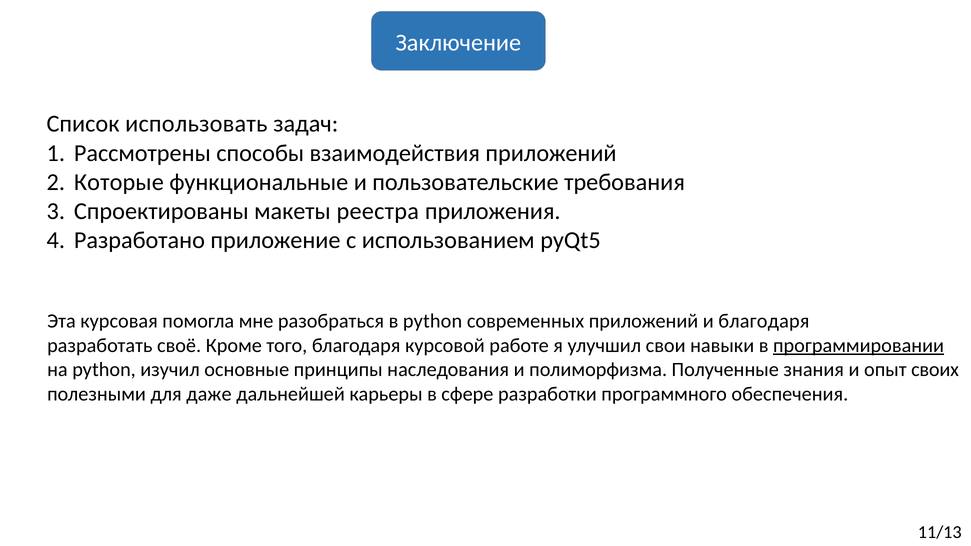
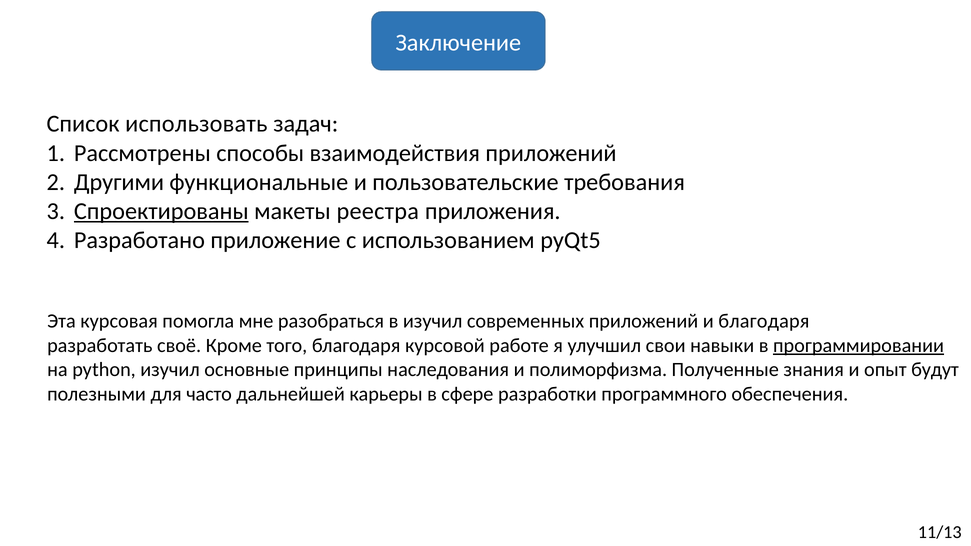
Которые: Которые -> Другими
Спроектированы underline: none -> present
в python: python -> изучил
своих: своих -> будут
даже: даже -> часто
